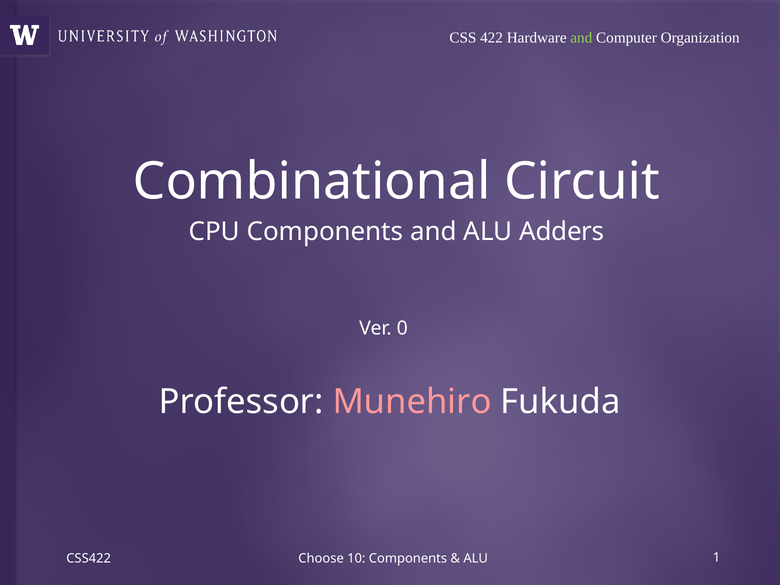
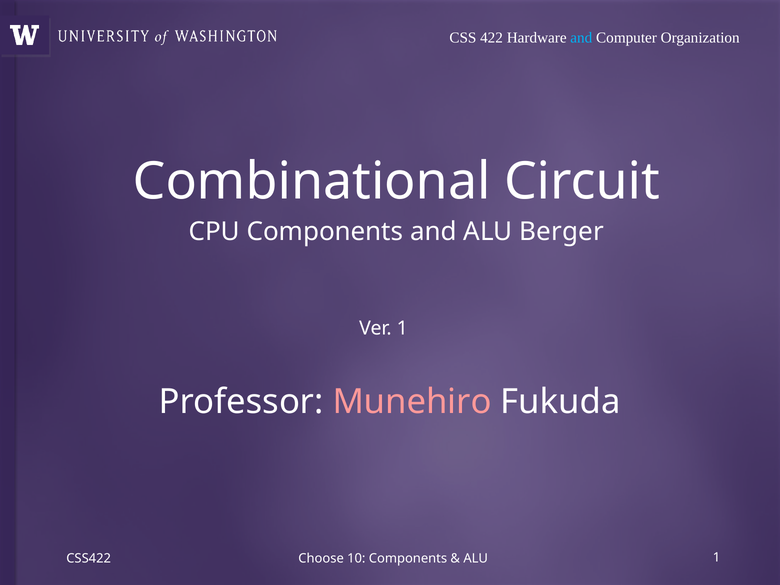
and at (581, 38) colour: light green -> light blue
Adders: Adders -> Berger
Ver 0: 0 -> 1
